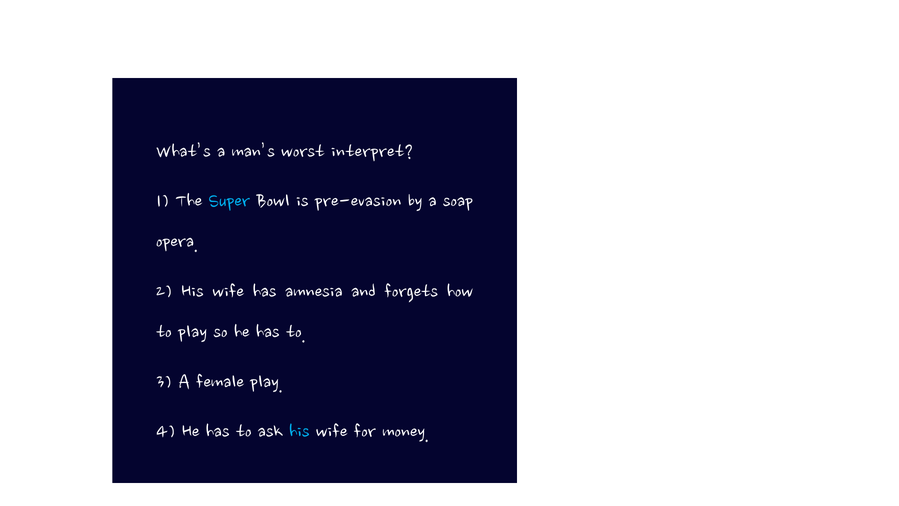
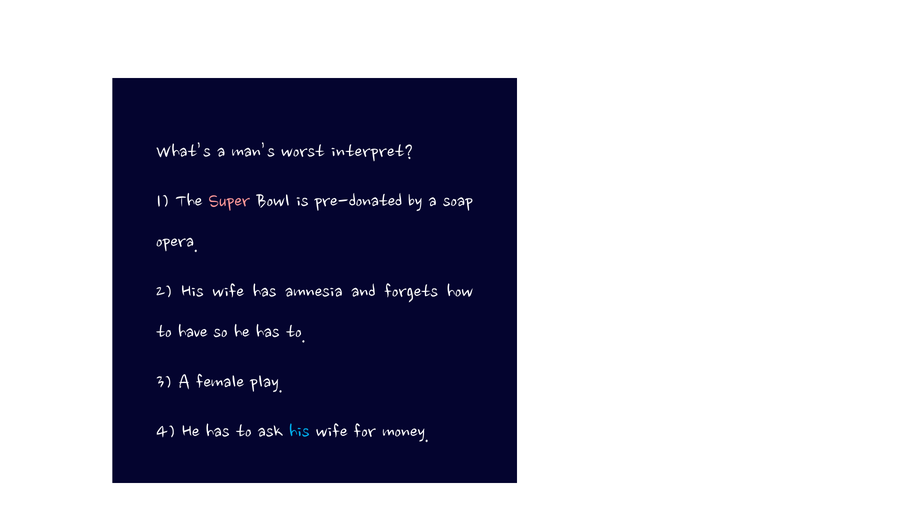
Super colour: light blue -> pink
pre-evasion: pre-evasion -> pre-donated
to play: play -> have
